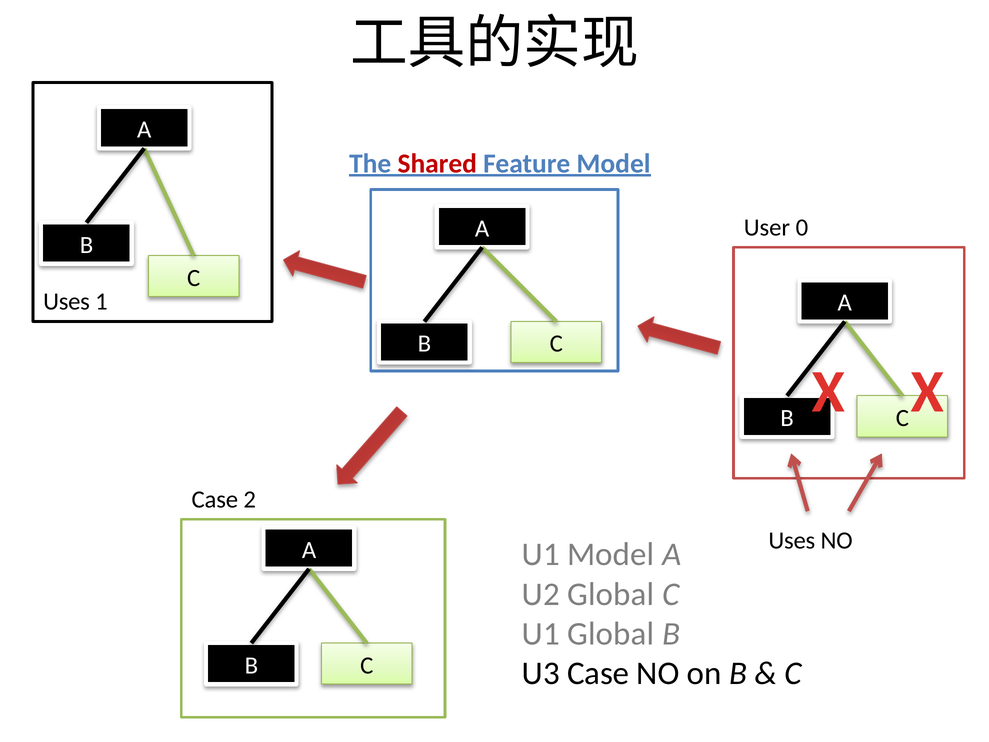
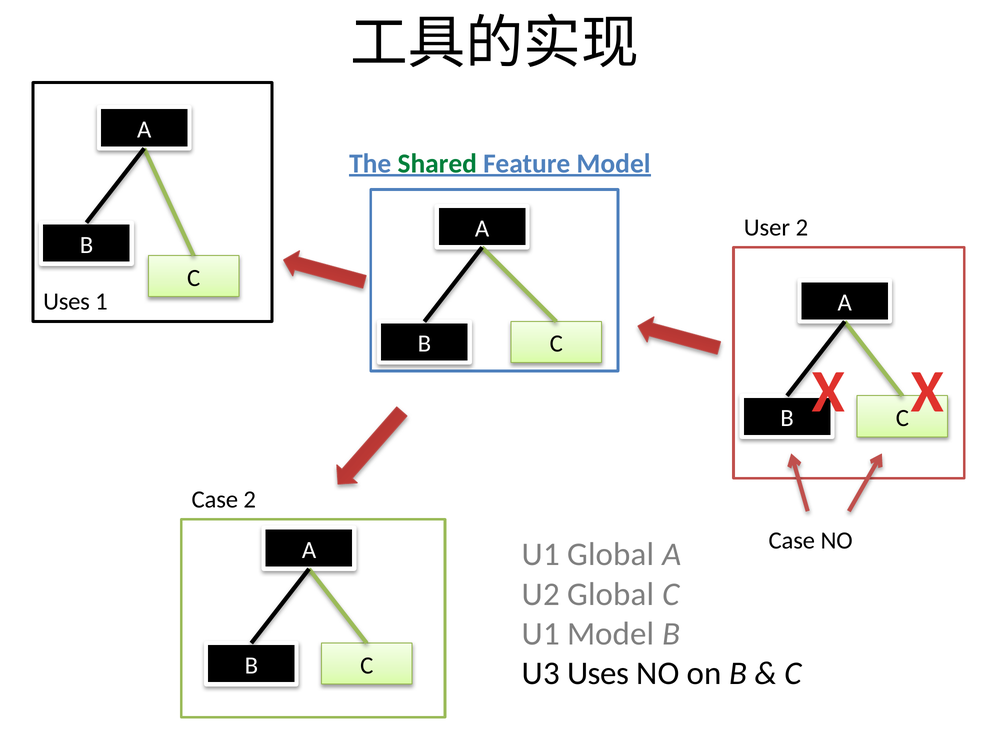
Shared colour: red -> green
User 0: 0 -> 2
Uses at (792, 541): Uses -> Case
U1 Model: Model -> Global
U1 Global: Global -> Model
U3 Case: Case -> Uses
